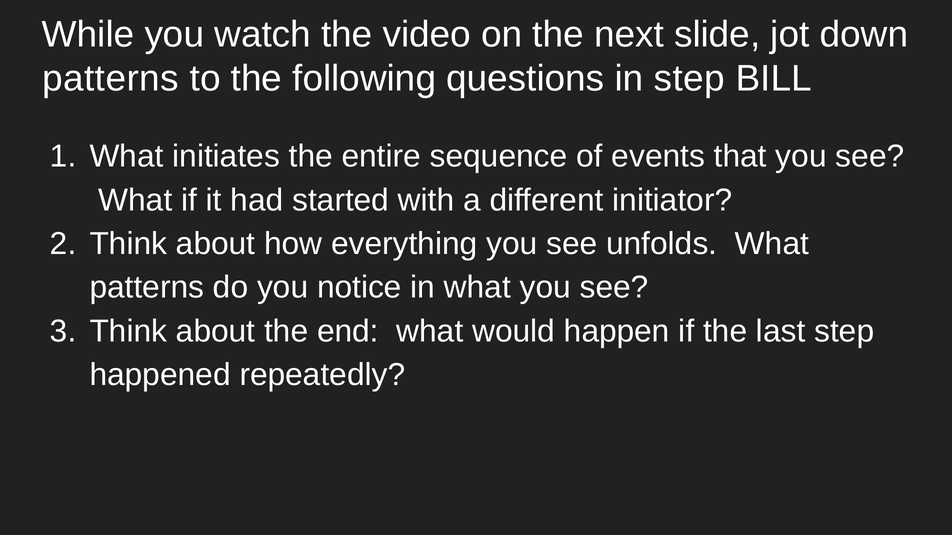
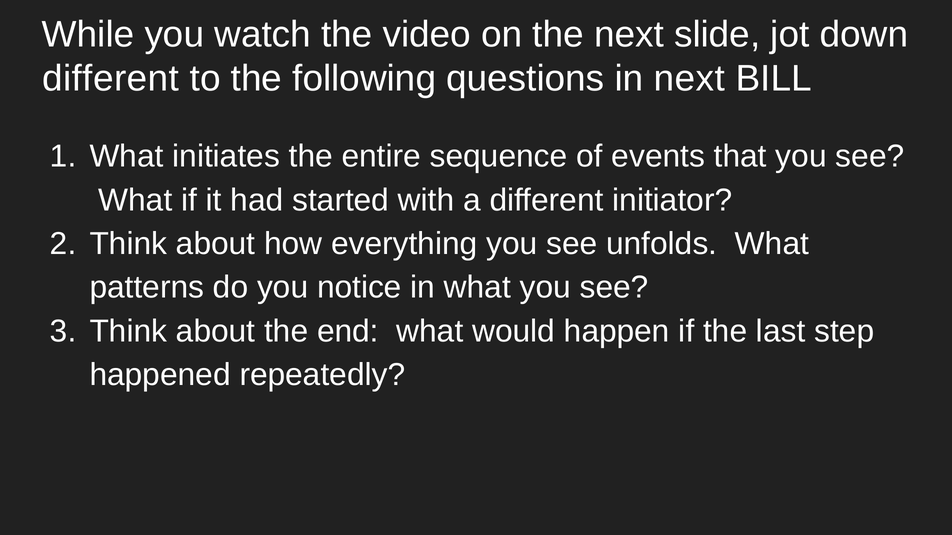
patterns at (111, 79): patterns -> different
in step: step -> next
